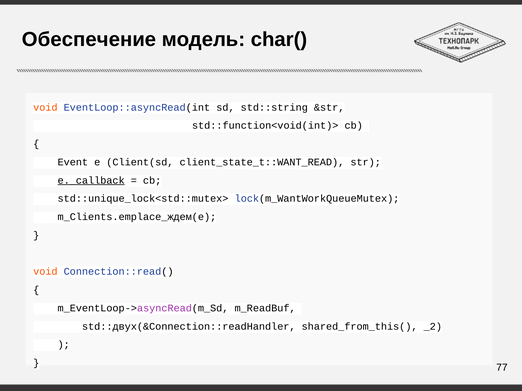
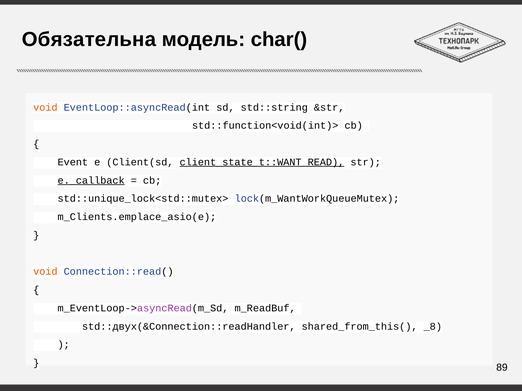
Обеспечение: Обеспечение -> Обязательна
client_state_t::WANT_READ underline: none -> present
m_Clients.emplace_ждем(e: m_Clients.emplace_ждем(e -> m_Clients.emplace_asio(e
_2: _2 -> _8
77: 77 -> 89
